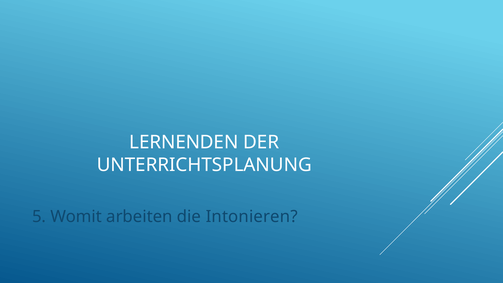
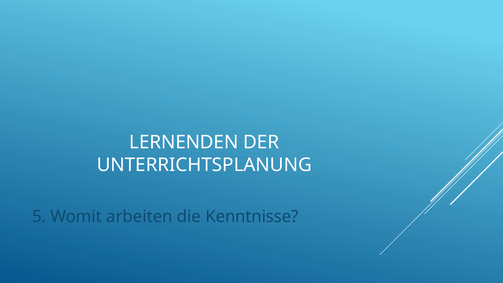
Intonieren: Intonieren -> Kenntnisse
